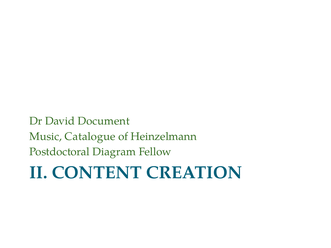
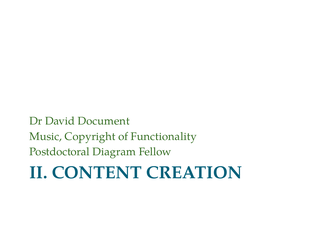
Catalogue: Catalogue -> Copyright
Heinzelmann: Heinzelmann -> Functionality
